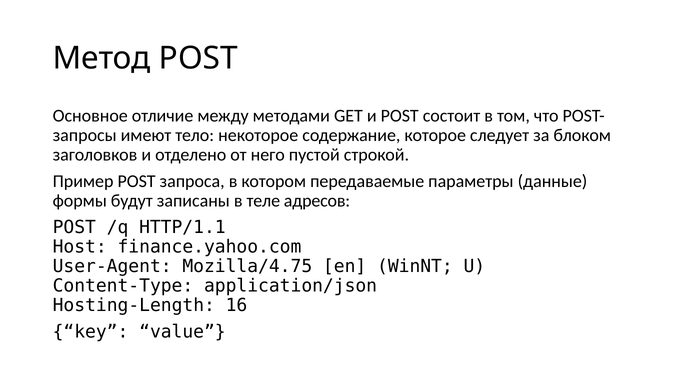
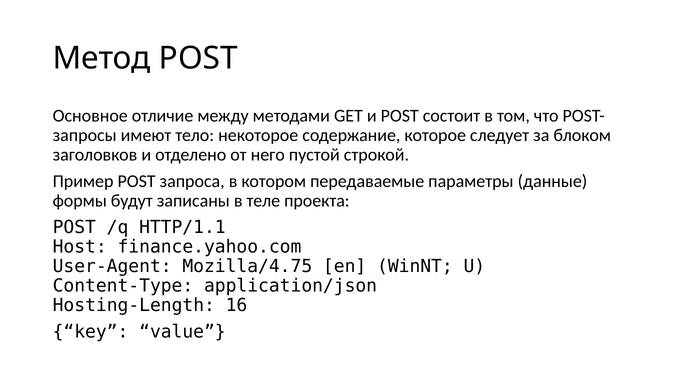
адресов: адресов -> проекта
